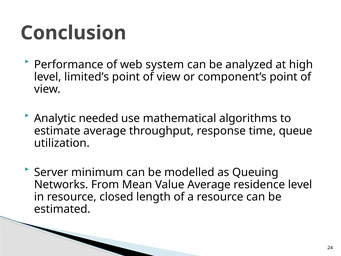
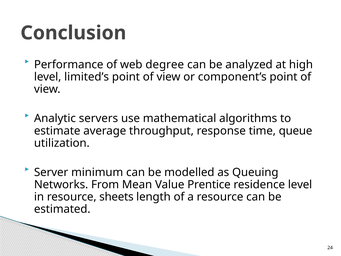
system: system -> degree
needed: needed -> servers
Value Average: Average -> Prentice
closed: closed -> sheets
